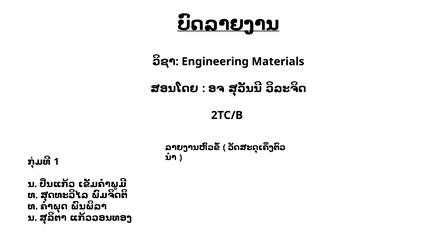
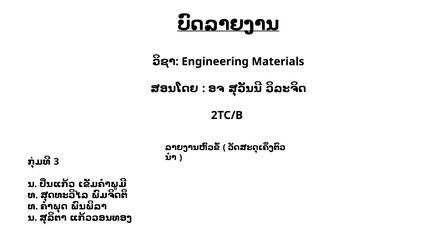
1: 1 -> 3
